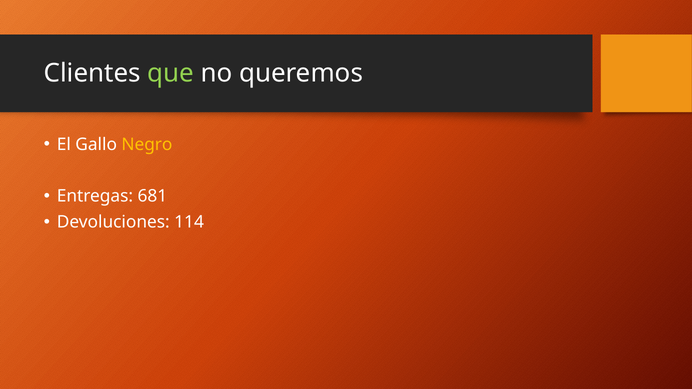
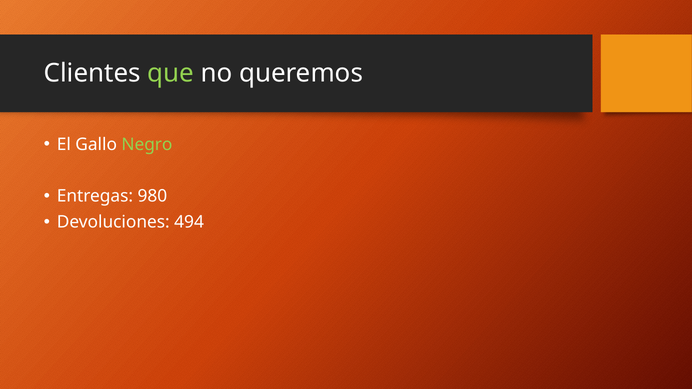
Negro colour: yellow -> light green
681: 681 -> 980
114: 114 -> 494
